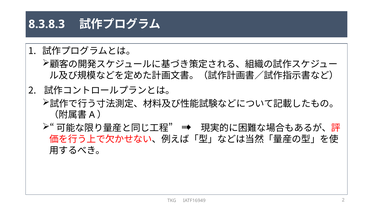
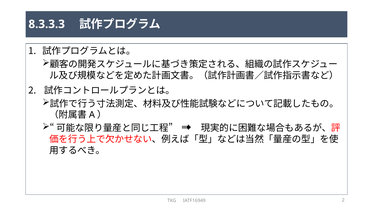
8.3.8.3: 8.3.8.3 -> 8.3.3.3
